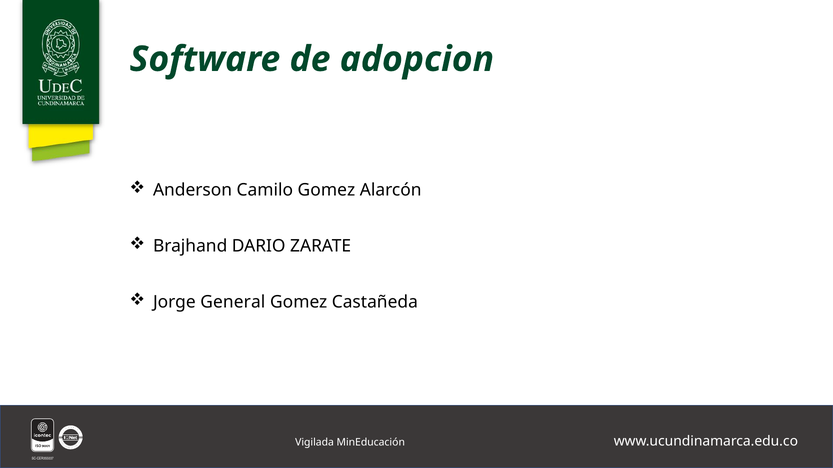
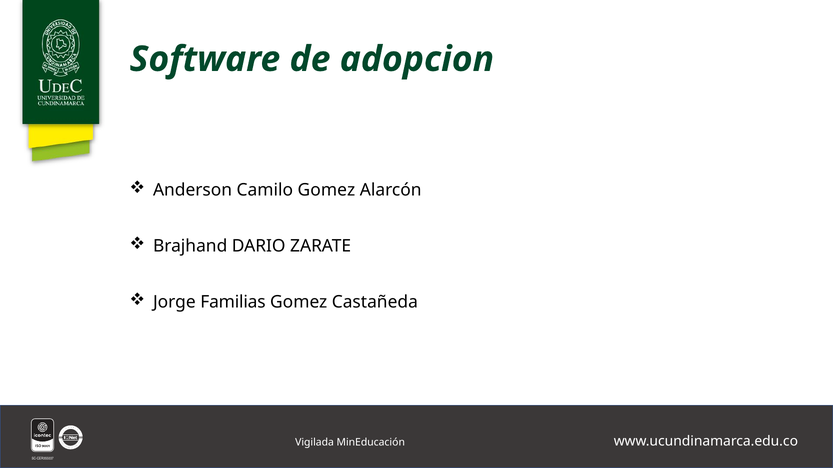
General: General -> Familias
